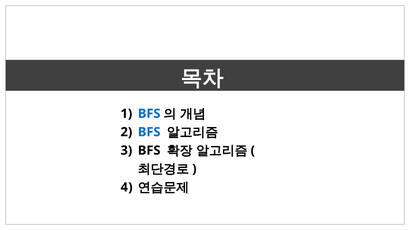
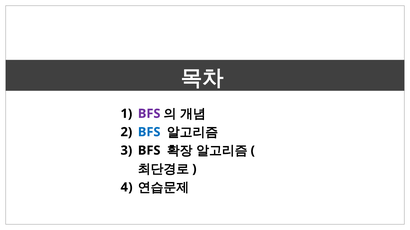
BFS at (149, 114) colour: blue -> purple
